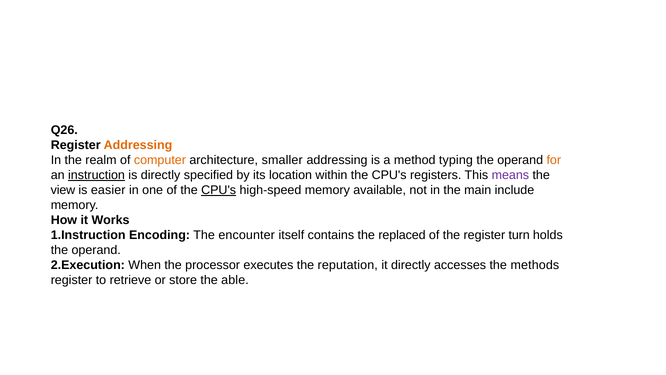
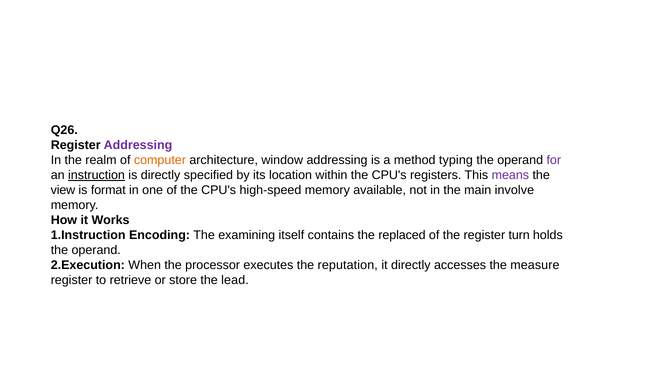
Addressing at (138, 145) colour: orange -> purple
smaller: smaller -> window
for colour: orange -> purple
easier: easier -> format
CPU's at (219, 190) underline: present -> none
include: include -> involve
encounter: encounter -> examining
methods: methods -> measure
able: able -> lead
